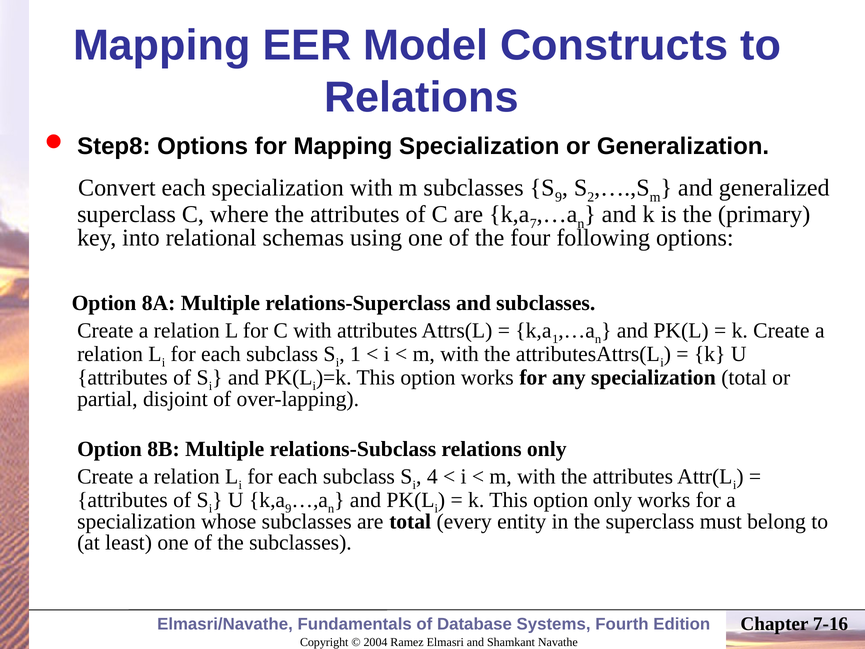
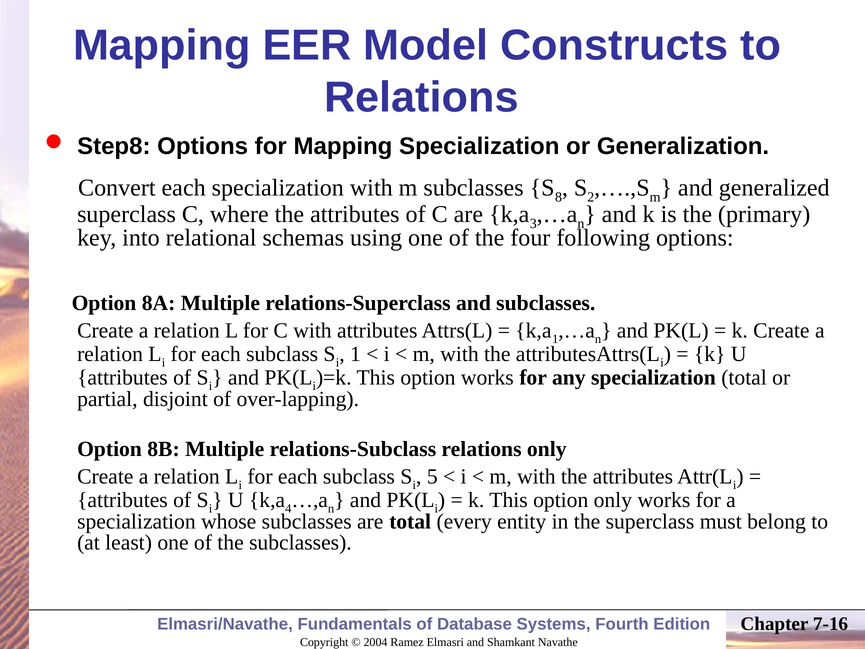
9 at (559, 197): 9 -> 8
7: 7 -> 3
4: 4 -> 5
9 at (288, 509): 9 -> 4
